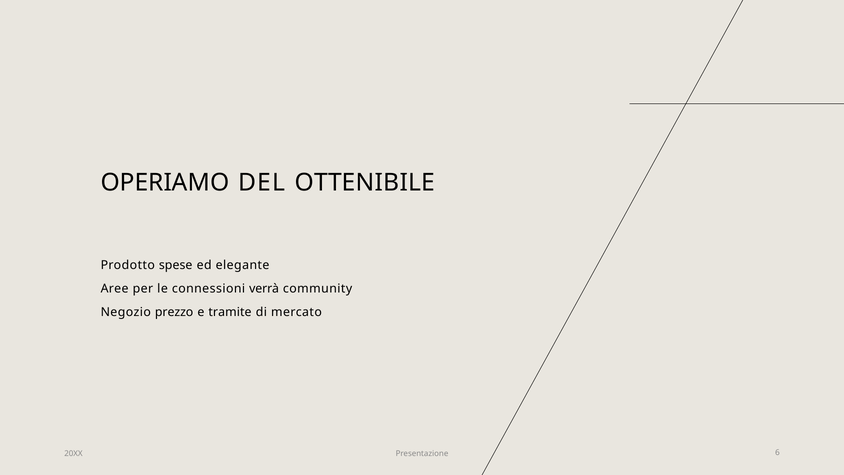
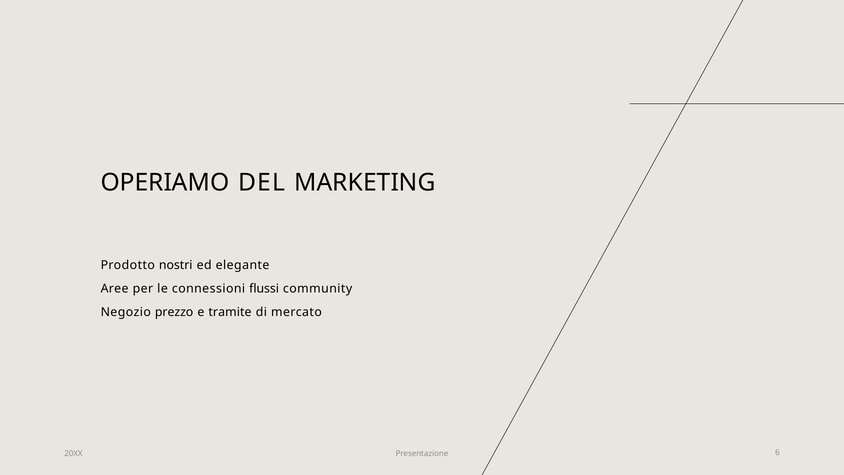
OTTENIBILE: OTTENIBILE -> MARKETING
spese: spese -> nostri
verrà: verrà -> flussi
